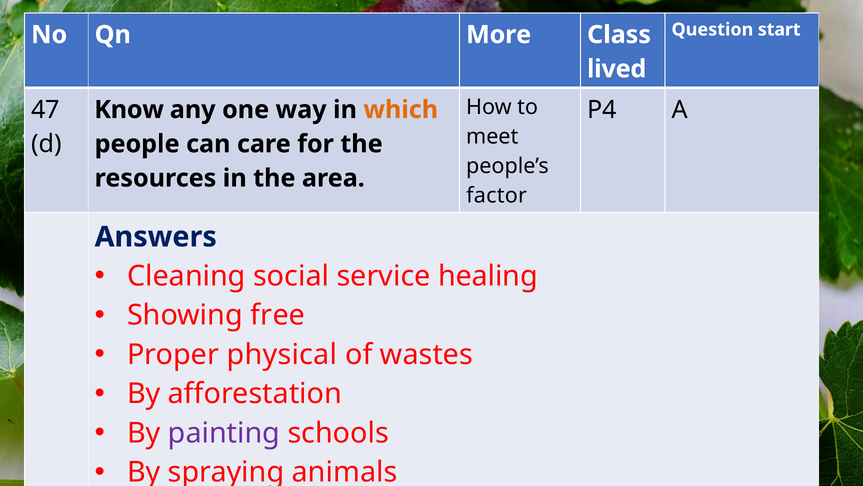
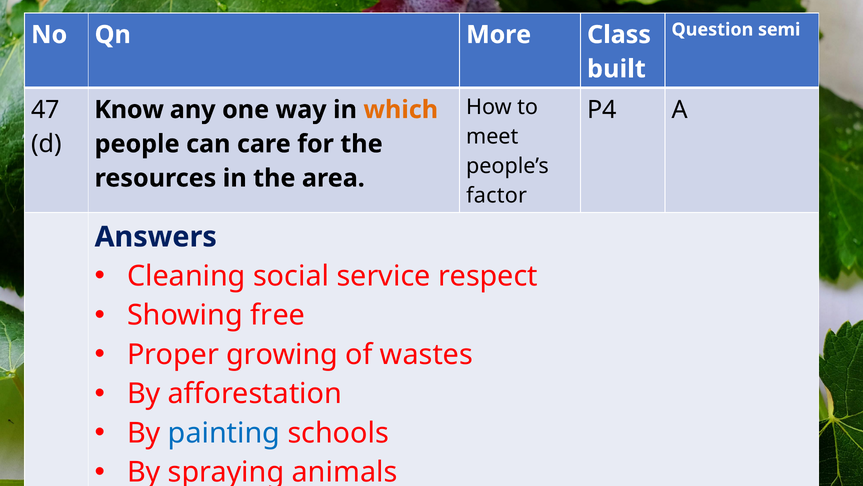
start: start -> semi
lived: lived -> built
healing: healing -> respect
physical: physical -> growing
painting colour: purple -> blue
